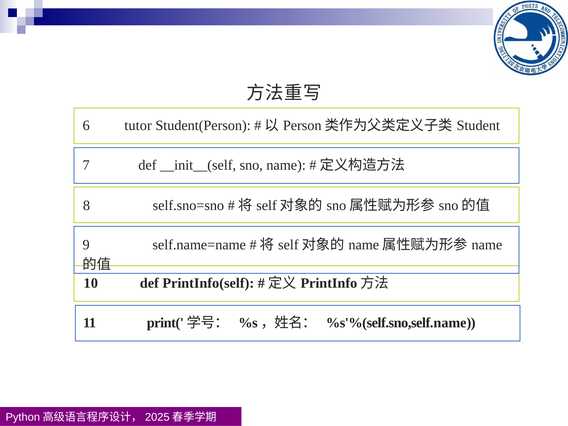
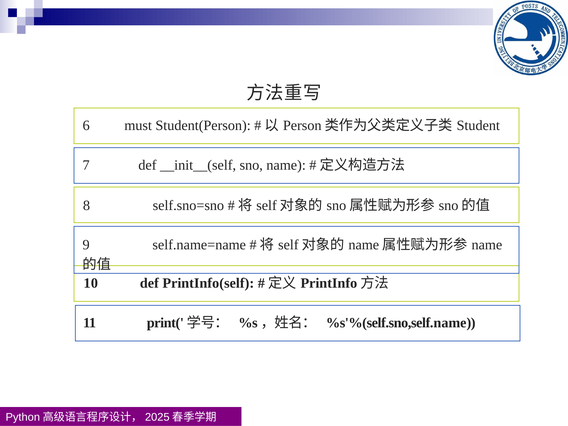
tutor: tutor -> must
